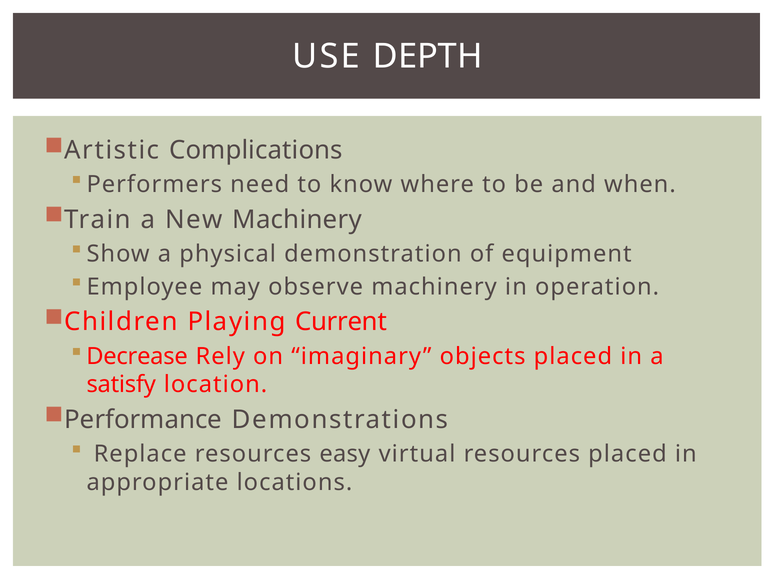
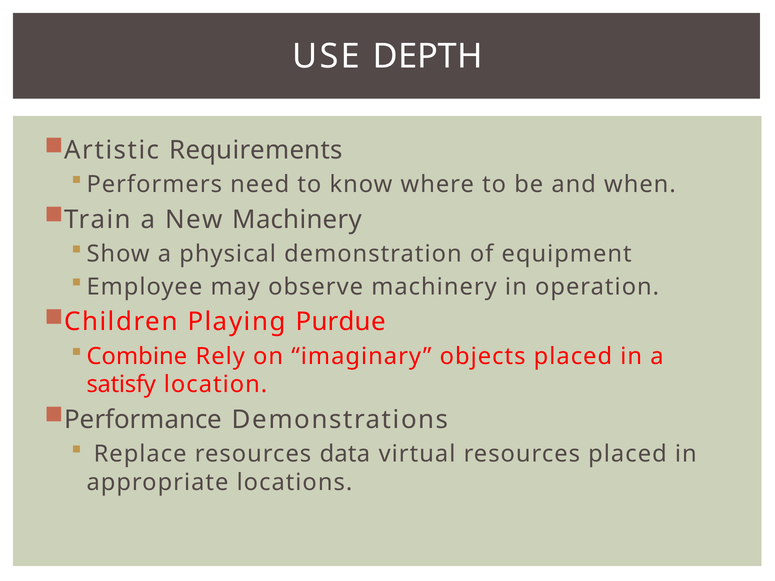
Complications: Complications -> Requirements
Current: Current -> Purdue
Decrease: Decrease -> Combine
easy: easy -> data
